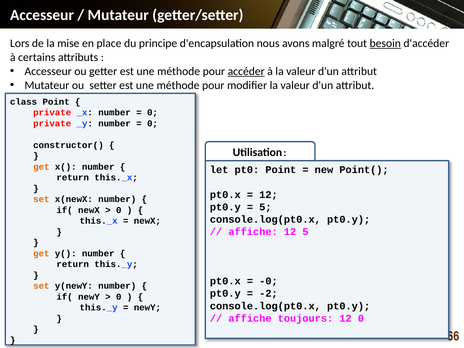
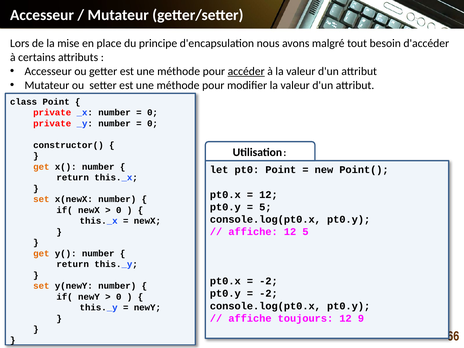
besoin underline: present -> none
-0 at (268, 281): -0 -> -2
12 0: 0 -> 9
